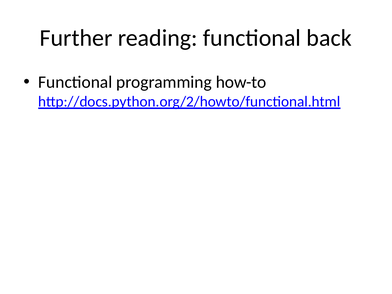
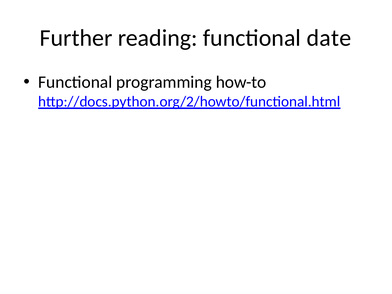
back: back -> date
